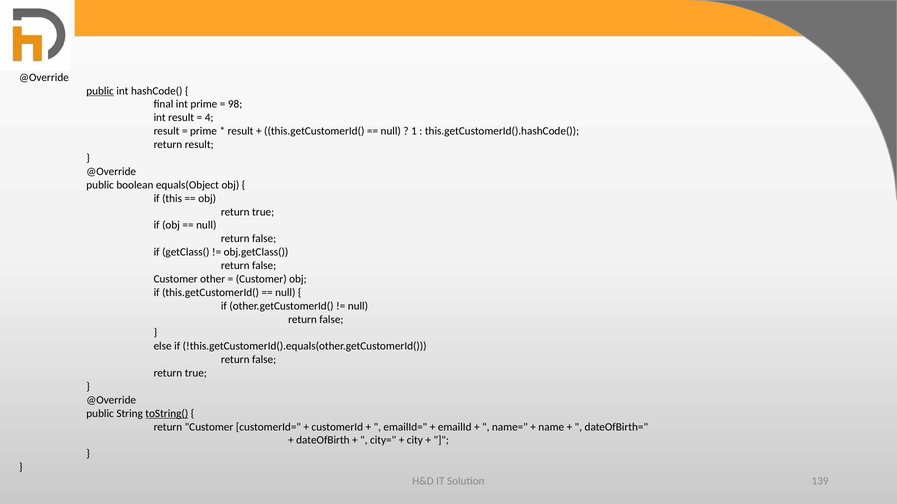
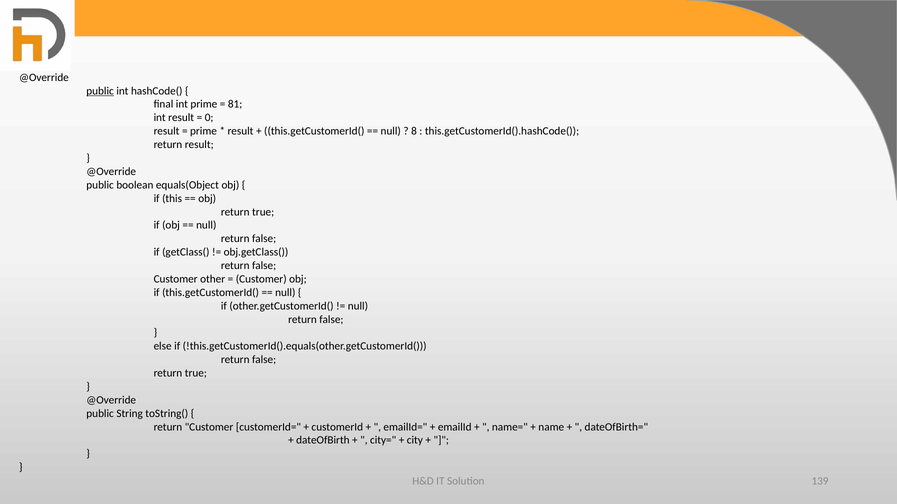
98: 98 -> 81
4: 4 -> 0
1: 1 -> 8
toString( underline: present -> none
